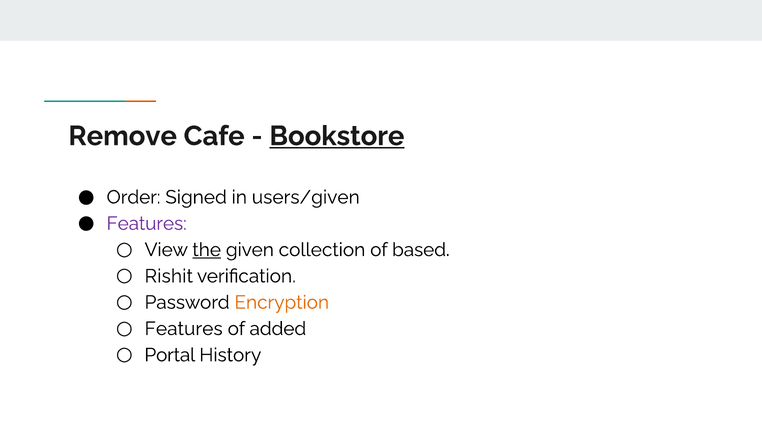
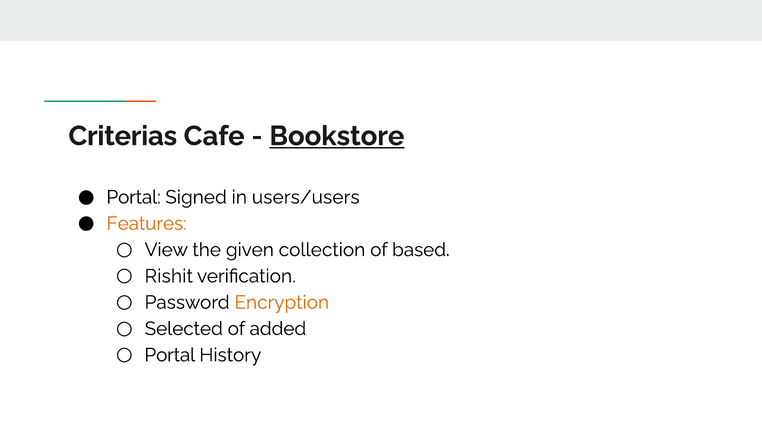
Remove: Remove -> Criterias
Order at (133, 197): Order -> Portal
users/given: users/given -> users/users
Features at (147, 223) colour: purple -> orange
the underline: present -> none
Features at (184, 328): Features -> Selected
